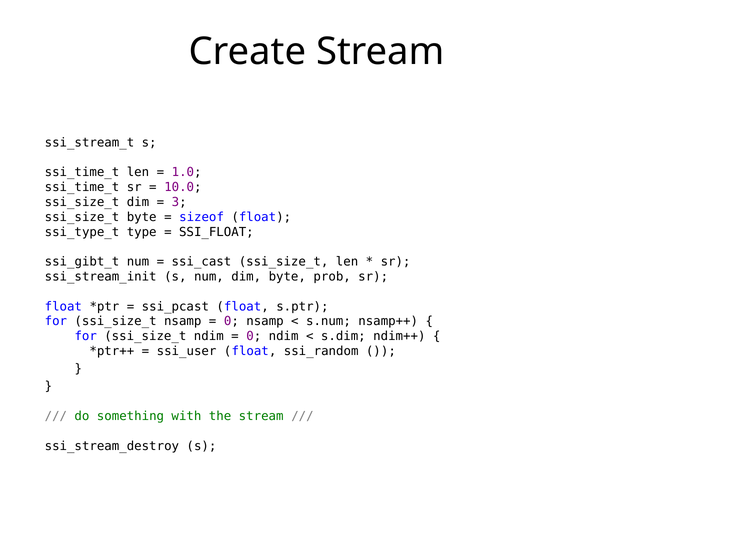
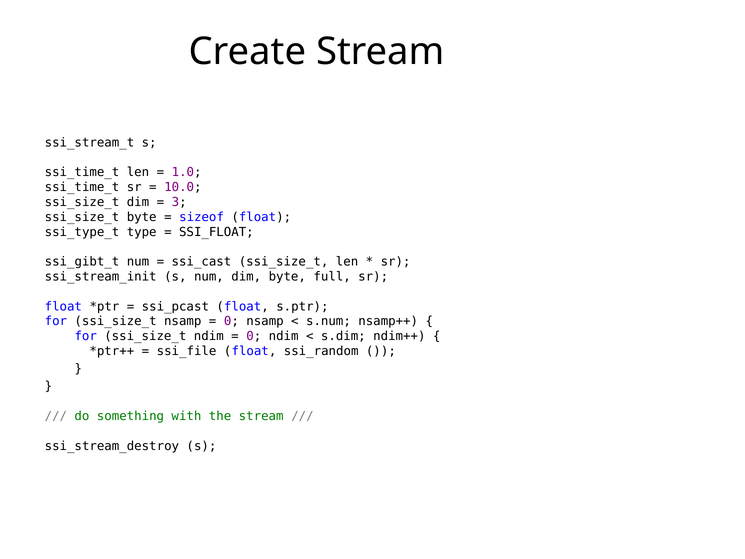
prob: prob -> full
ssi_user: ssi_user -> ssi_file
